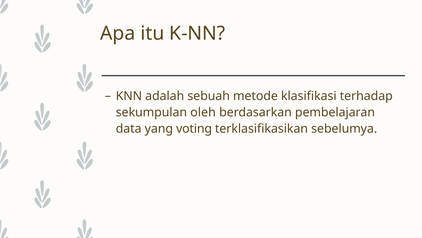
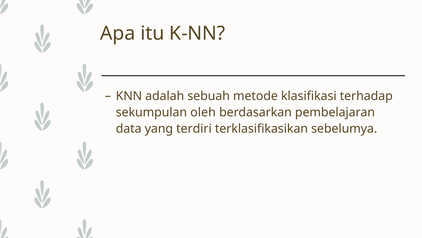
voting: voting -> terdiri
